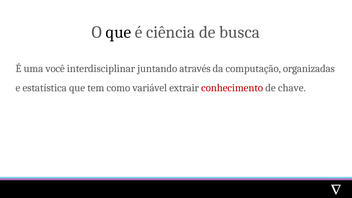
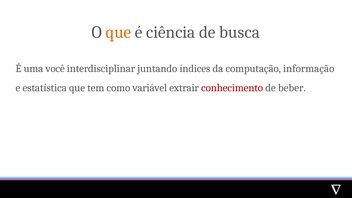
que at (118, 32) colour: black -> orange
através: através -> índices
organizadas: organizadas -> informação
chave: chave -> beber
